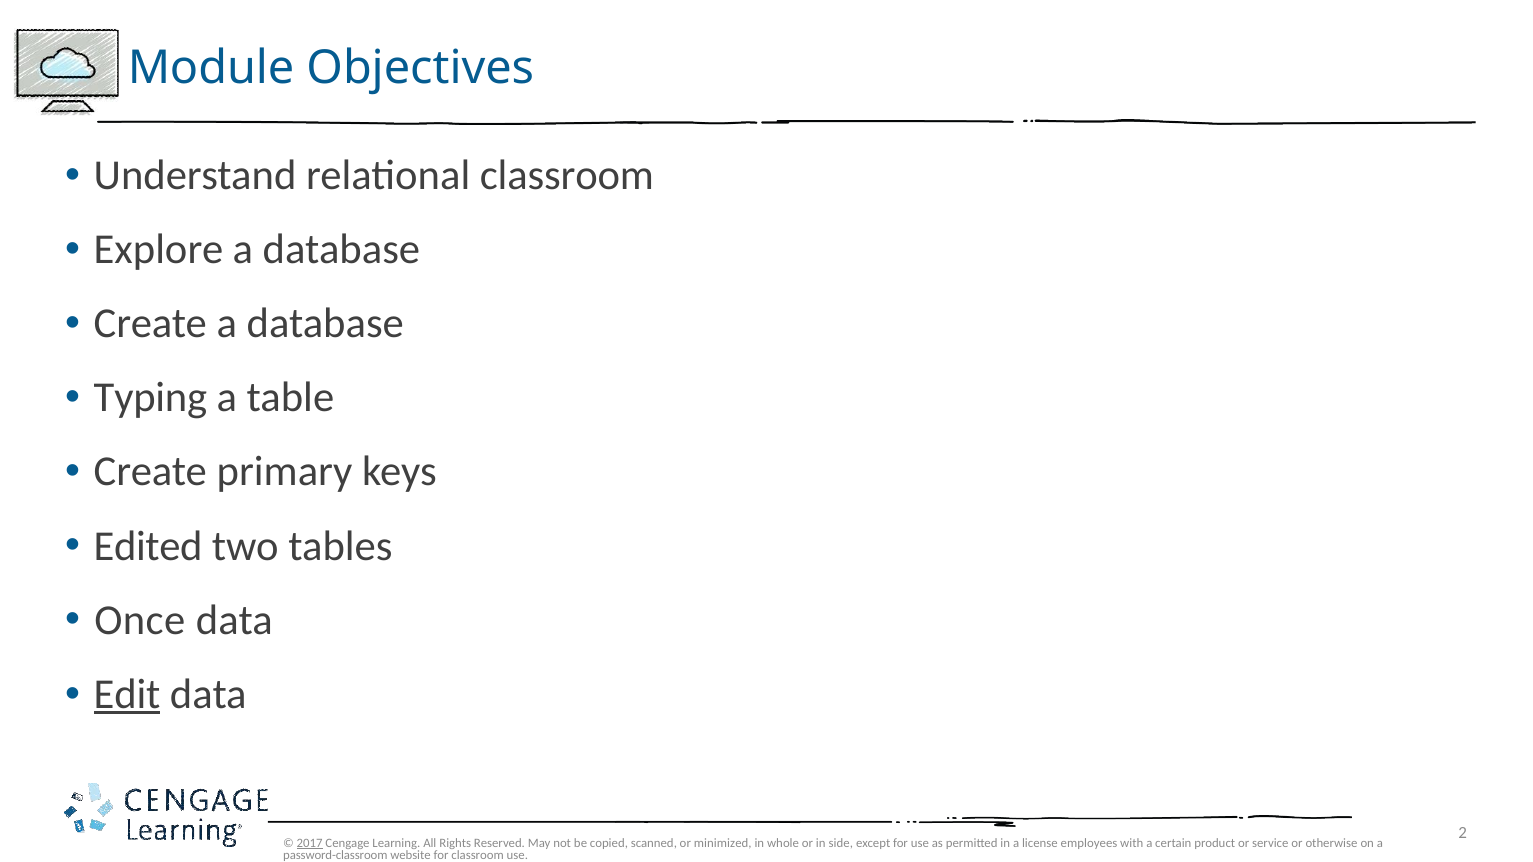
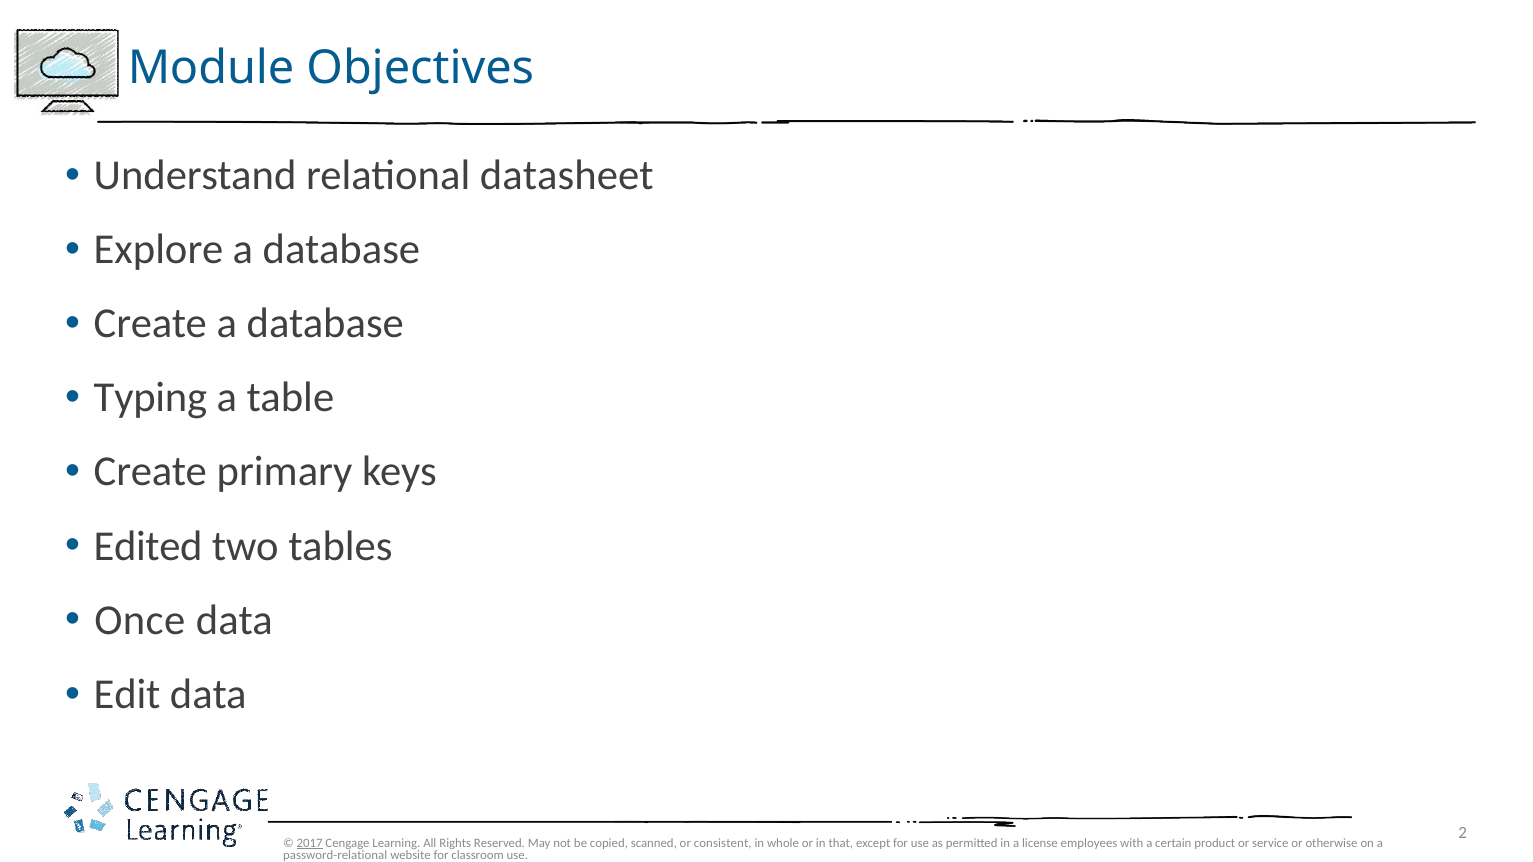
relational classroom: classroom -> datasheet
Edit underline: present -> none
minimized: minimized -> consistent
side: side -> that
password-classroom: password-classroom -> password-relational
